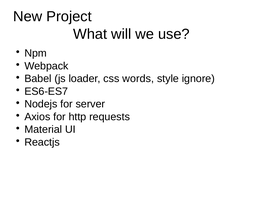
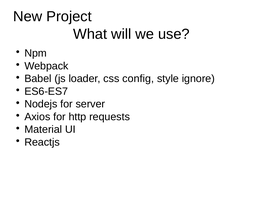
words: words -> config
